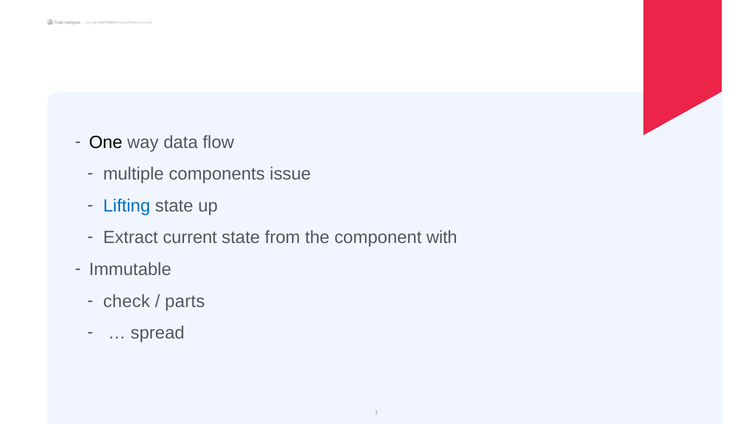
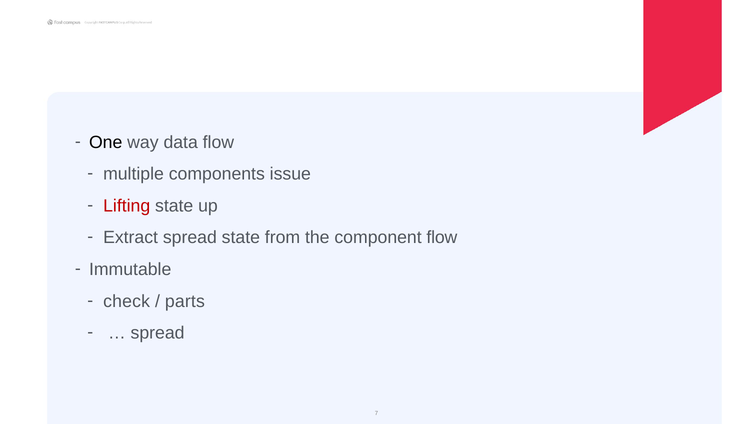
Lifting colour: blue -> red
Extract current: current -> spread
component with: with -> flow
